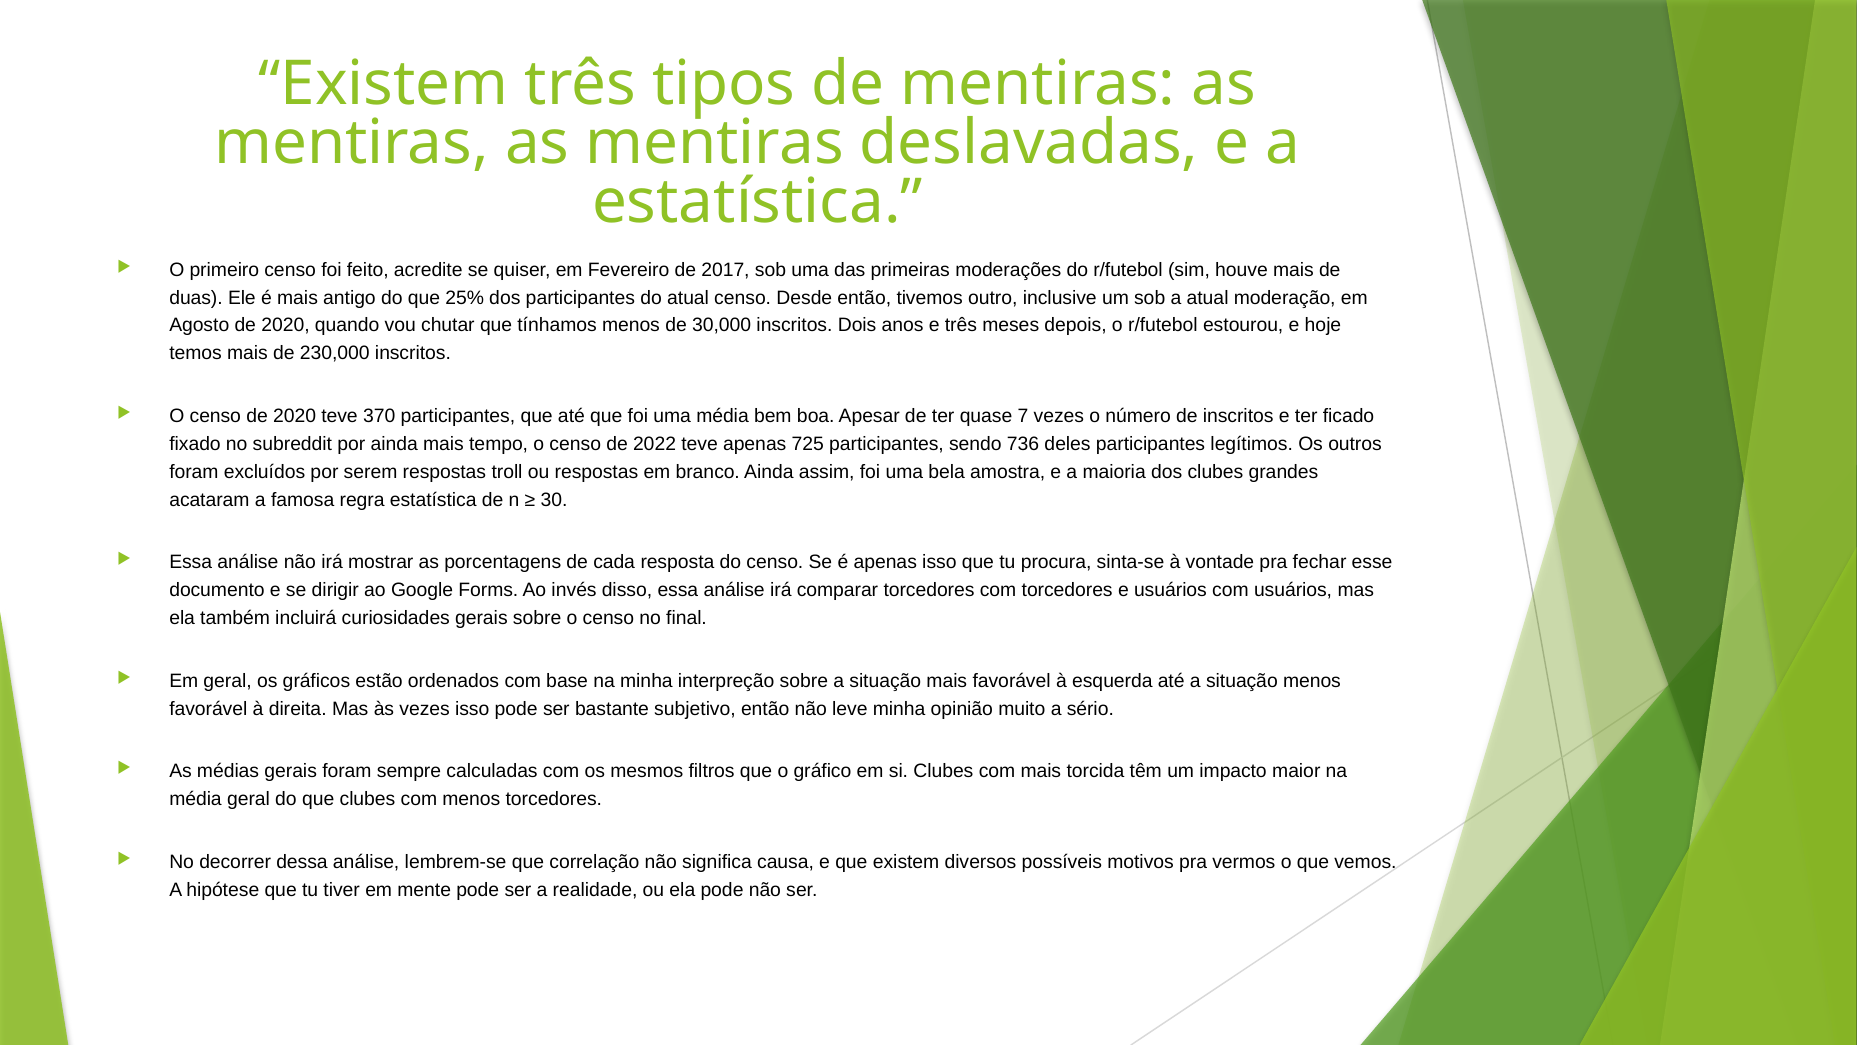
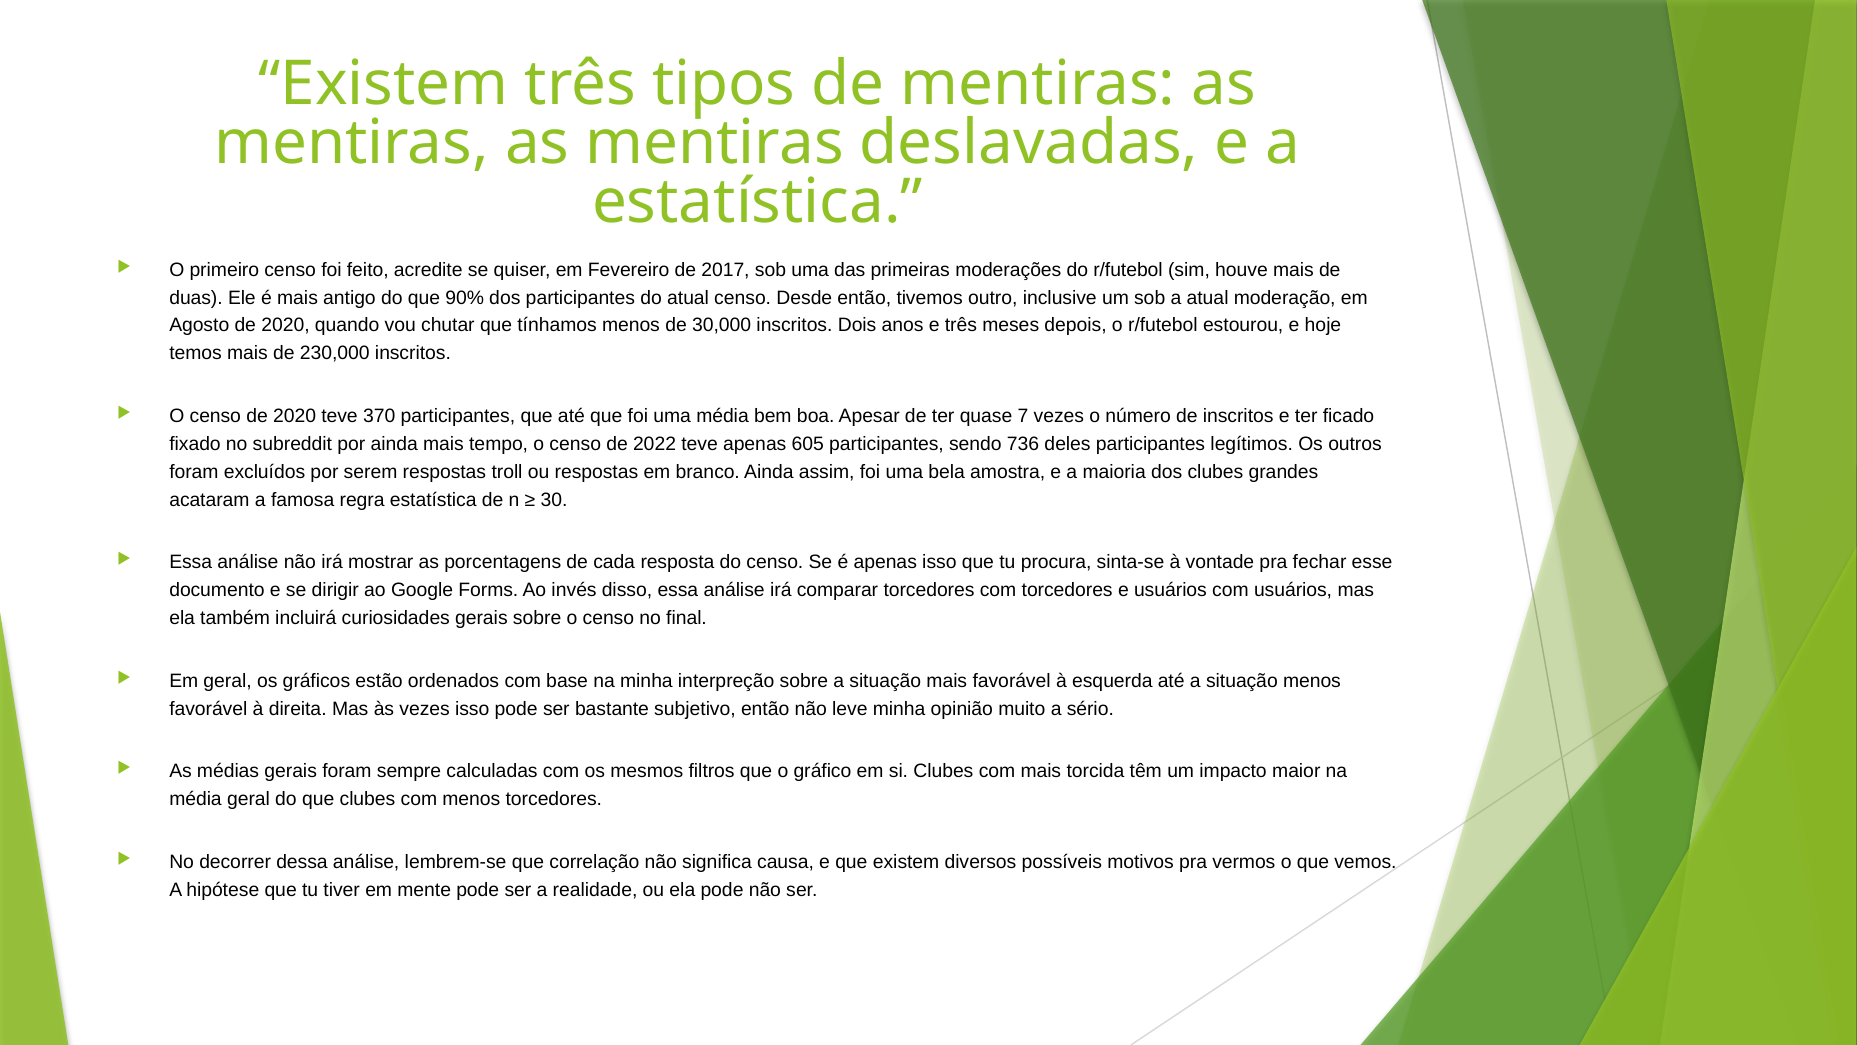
25%: 25% -> 90%
725: 725 -> 605
